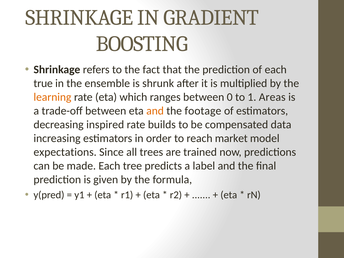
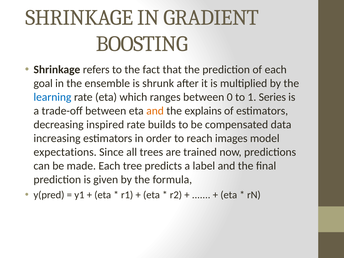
true: true -> goal
learning colour: orange -> blue
Areas: Areas -> Series
footage: footage -> explains
market: market -> images
